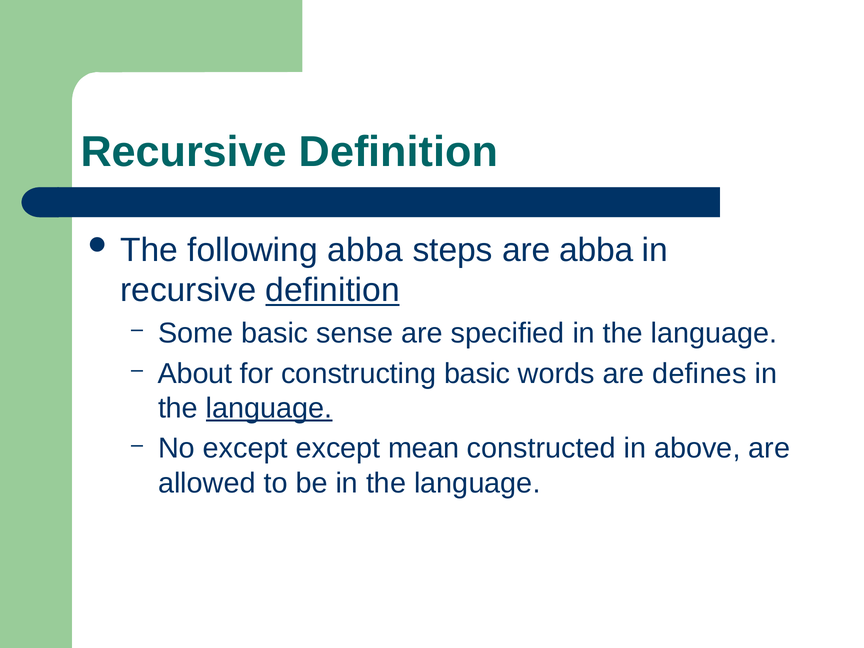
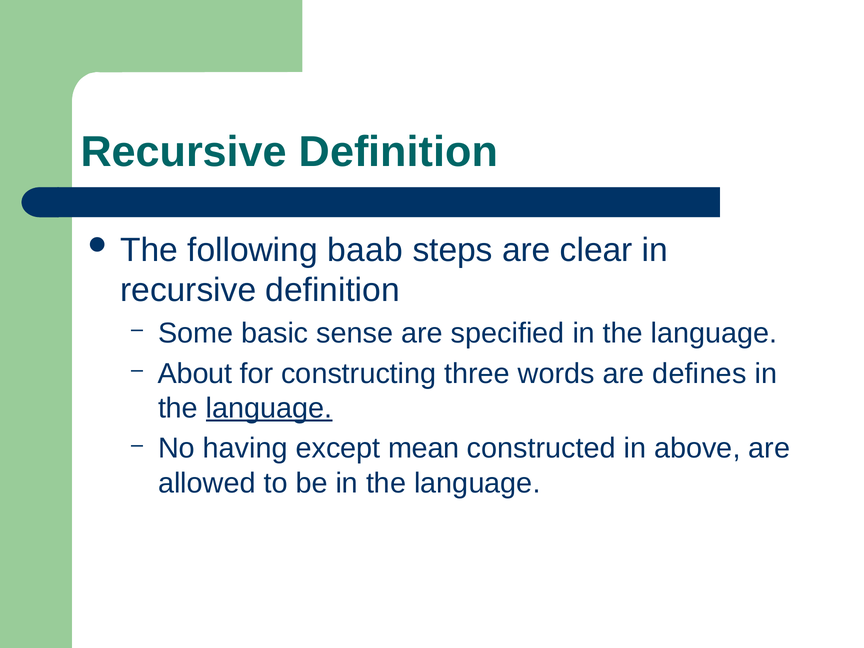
following abba: abba -> baab
are abba: abba -> clear
definition at (333, 290) underline: present -> none
constructing basic: basic -> three
No except: except -> having
